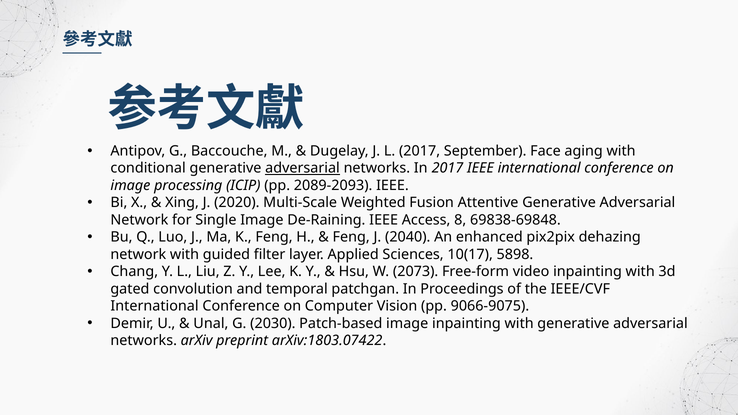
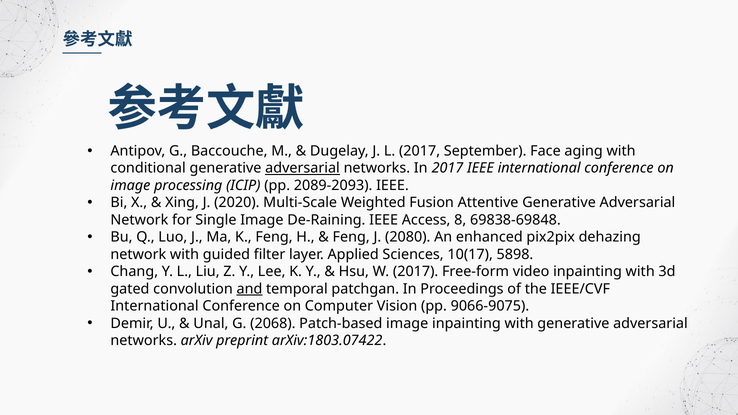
2040: 2040 -> 2080
W 2073: 2073 -> 2017
and underline: none -> present
2030: 2030 -> 2068
